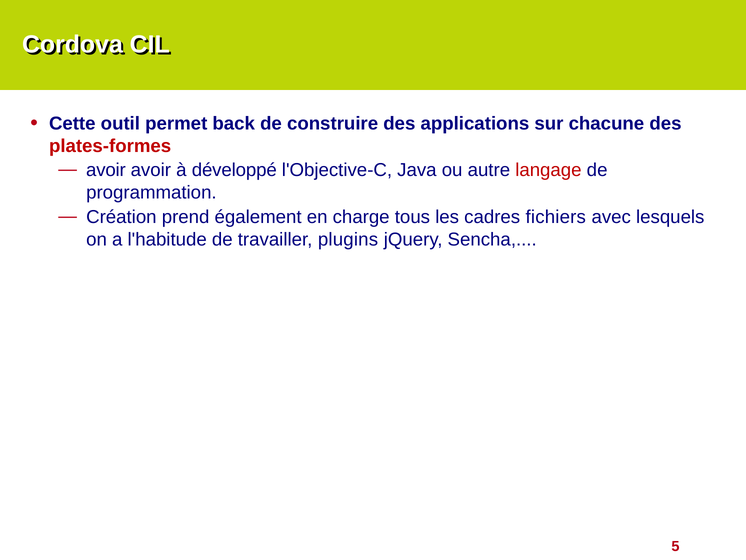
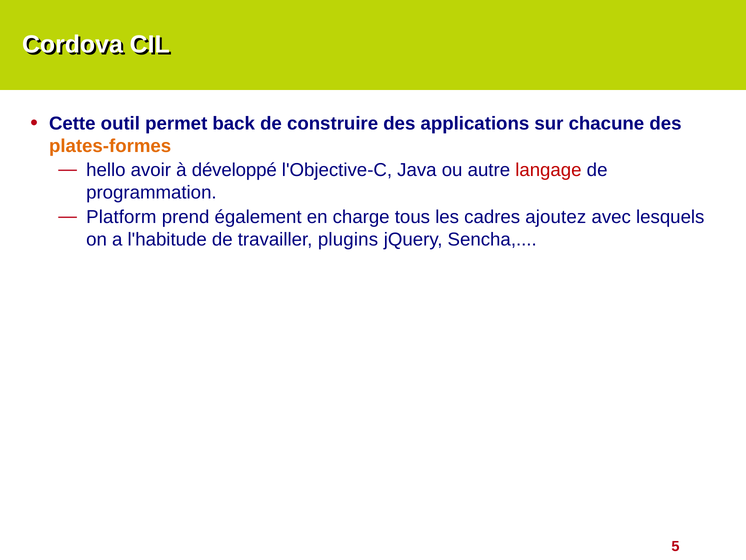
plates-formes colour: red -> orange
avoir at (106, 170): avoir -> hello
Création: Création -> Platform
fichiers: fichiers -> ajoutez
